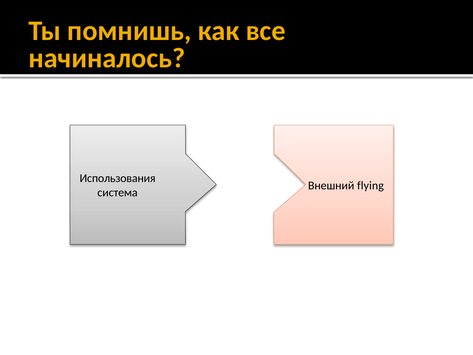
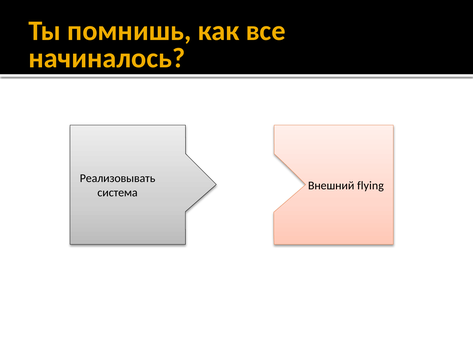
Использования: Использования -> Реализовывать
